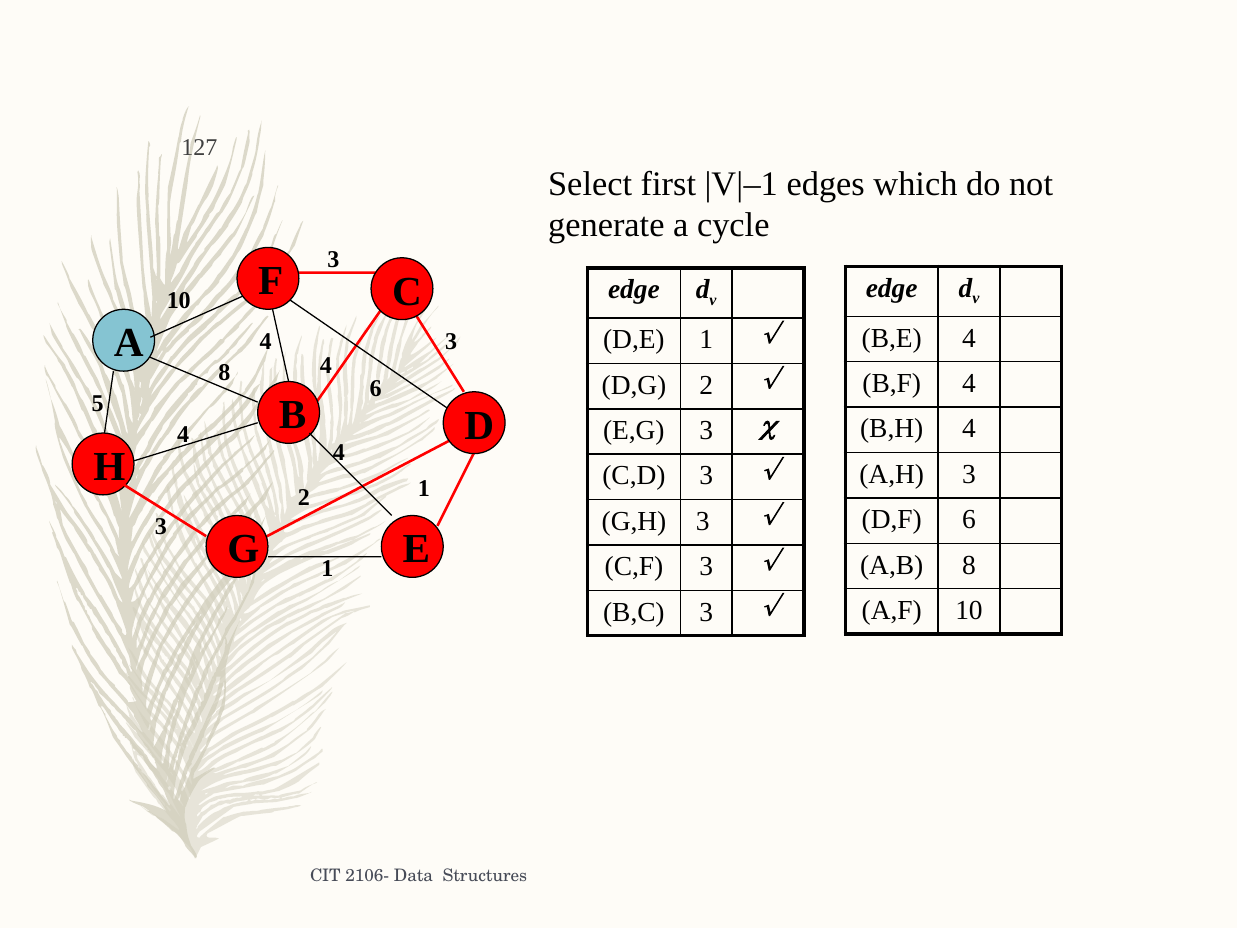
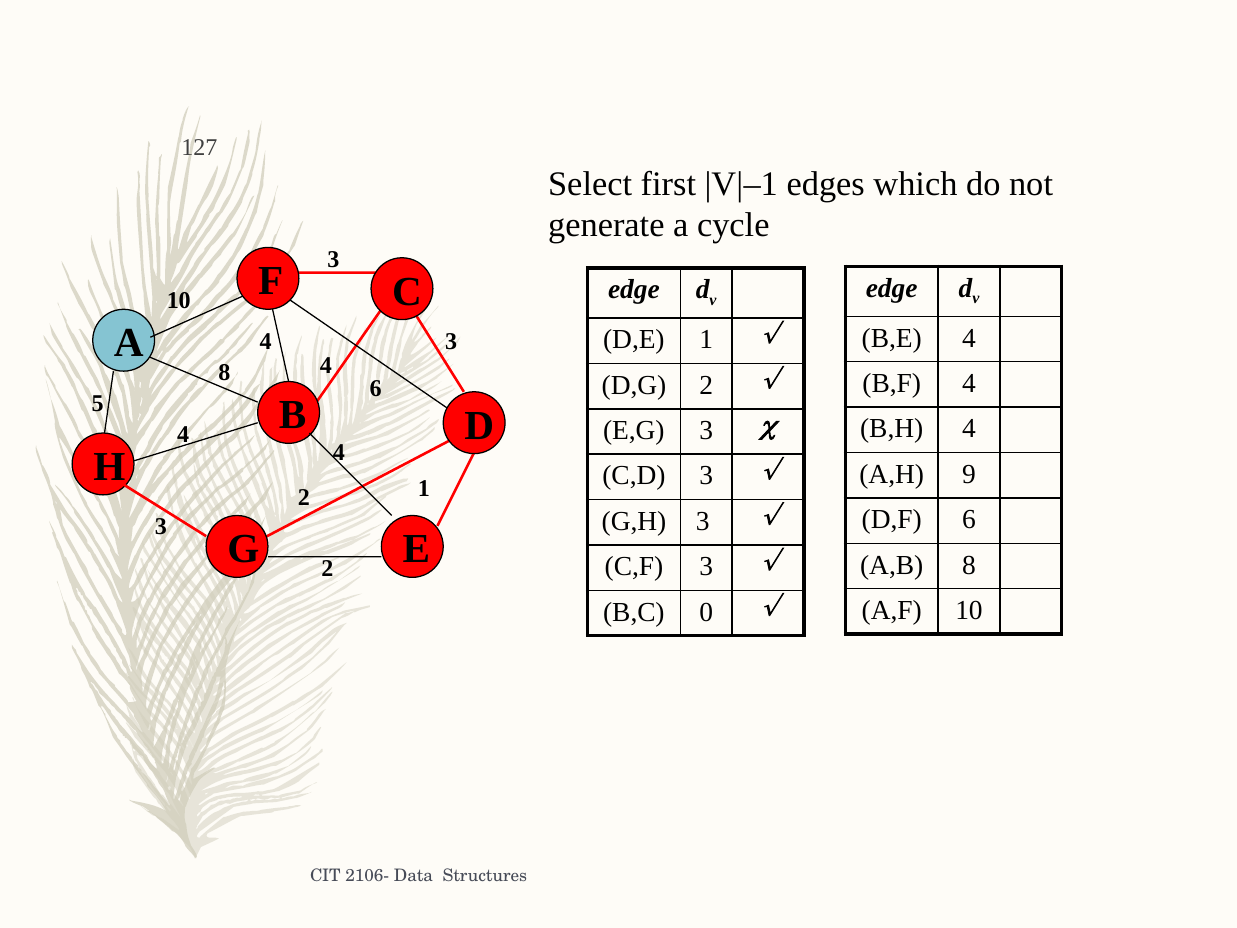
A,H 3: 3 -> 9
G 1: 1 -> 2
B,C 3: 3 -> 0
